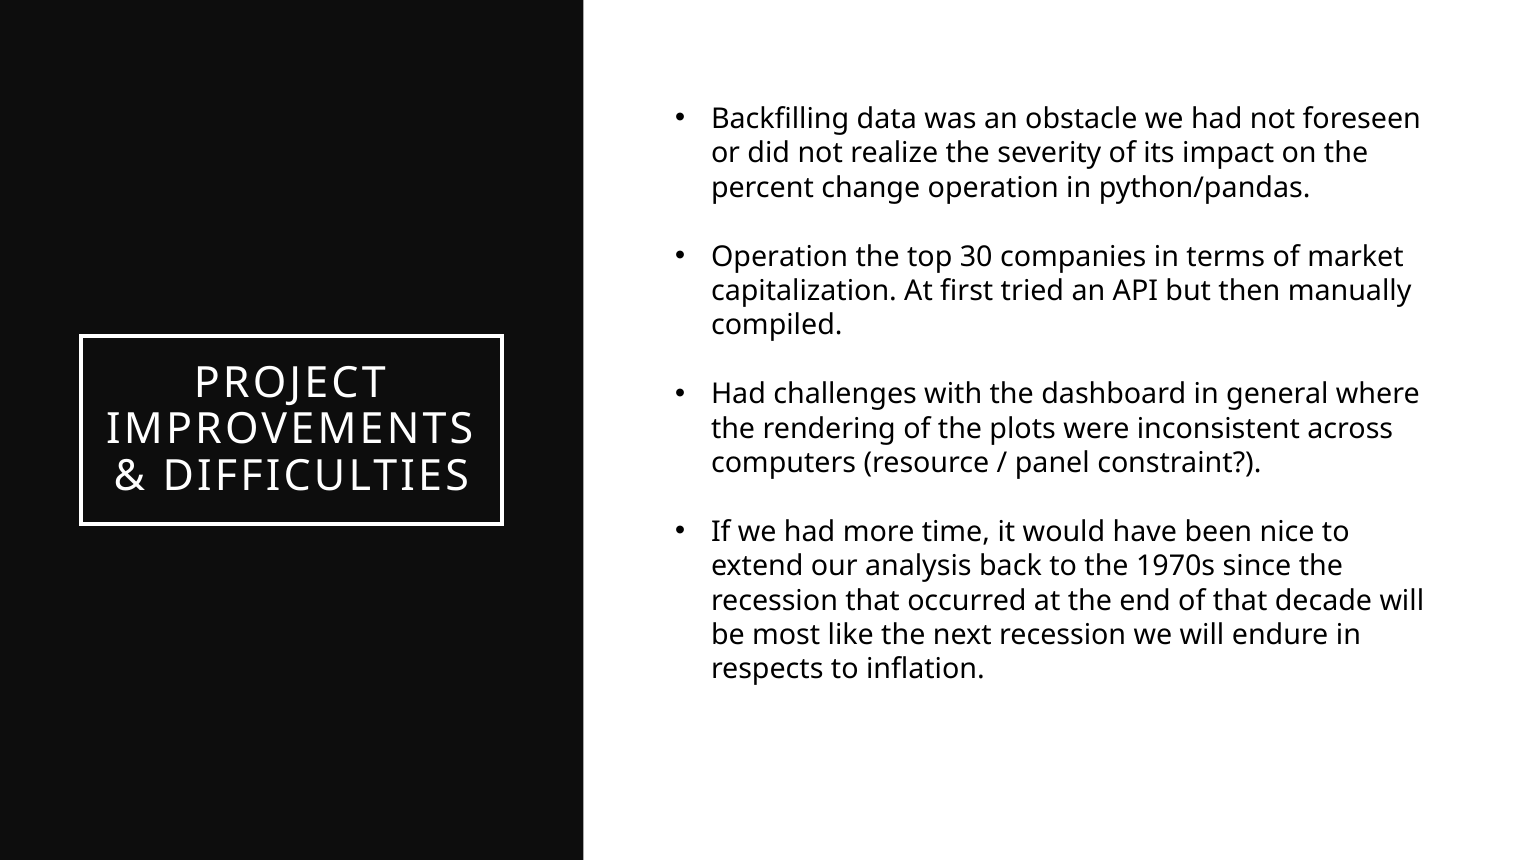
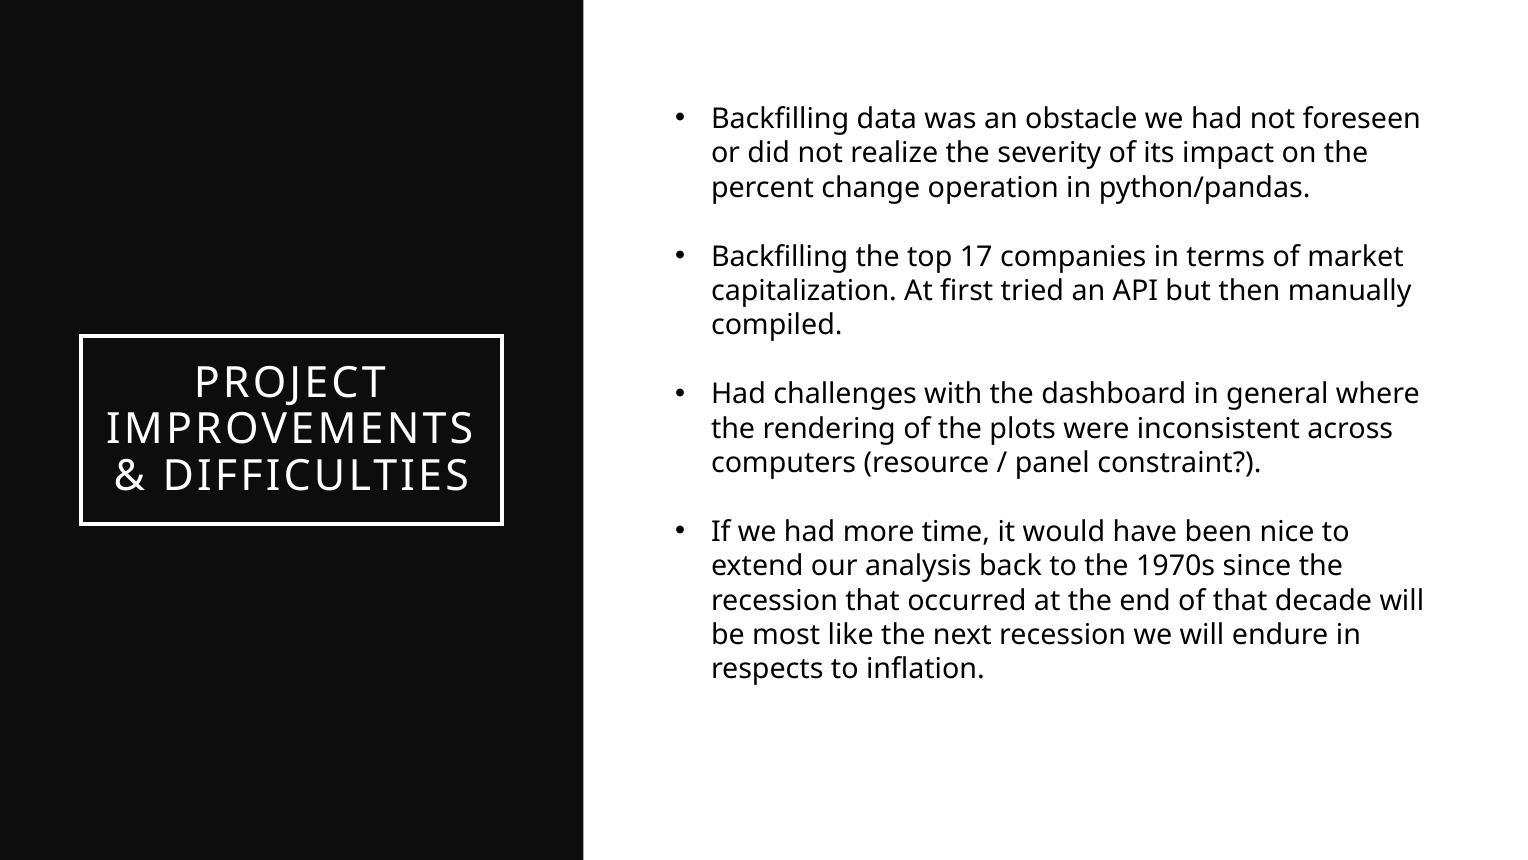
Operation at (780, 256): Operation -> Backfilling
30: 30 -> 17
